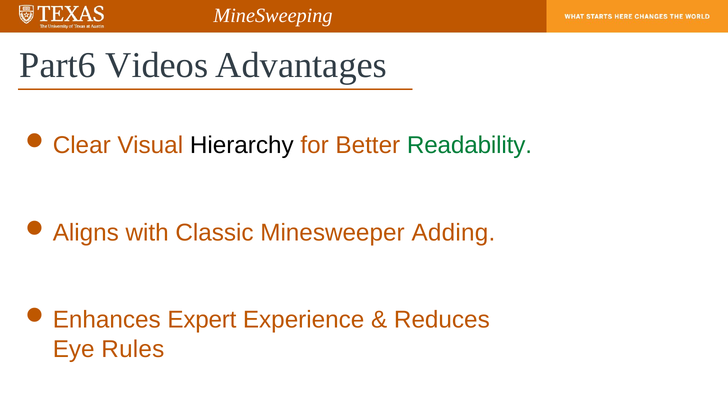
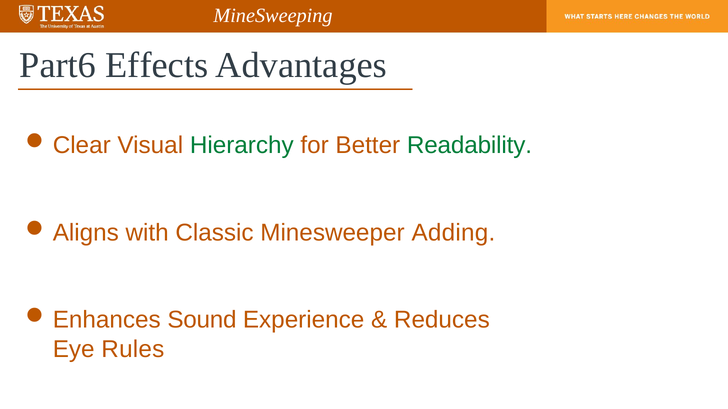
Videos: Videos -> Effects
Hierarchy colour: black -> green
Expert: Expert -> Sound
